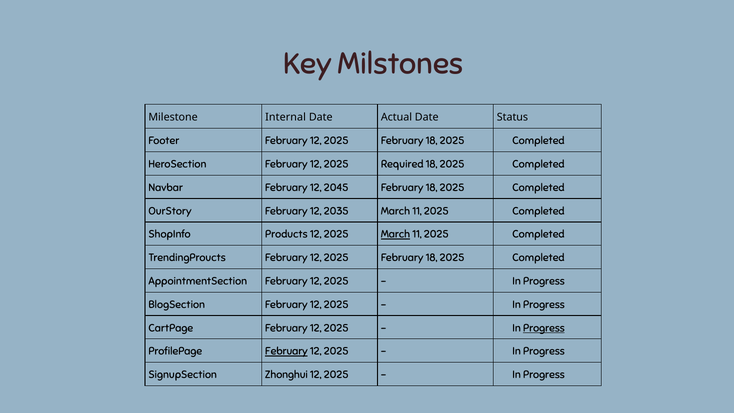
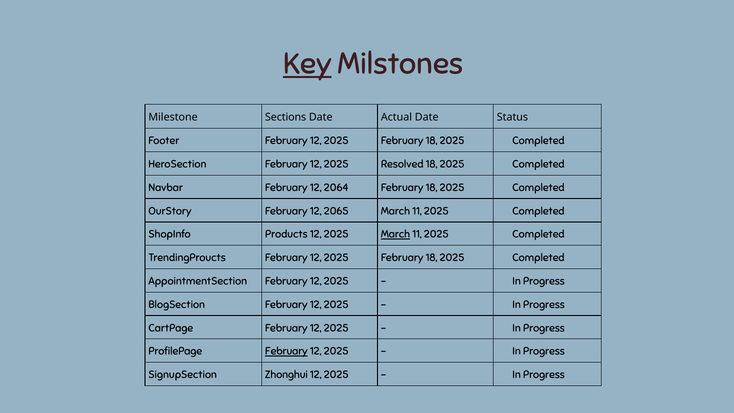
Key underline: none -> present
Internal: Internal -> Sections
Required: Required -> Resolved
2045: 2045 -> 2064
2035: 2035 -> 2065
Progress at (544, 328) underline: present -> none
